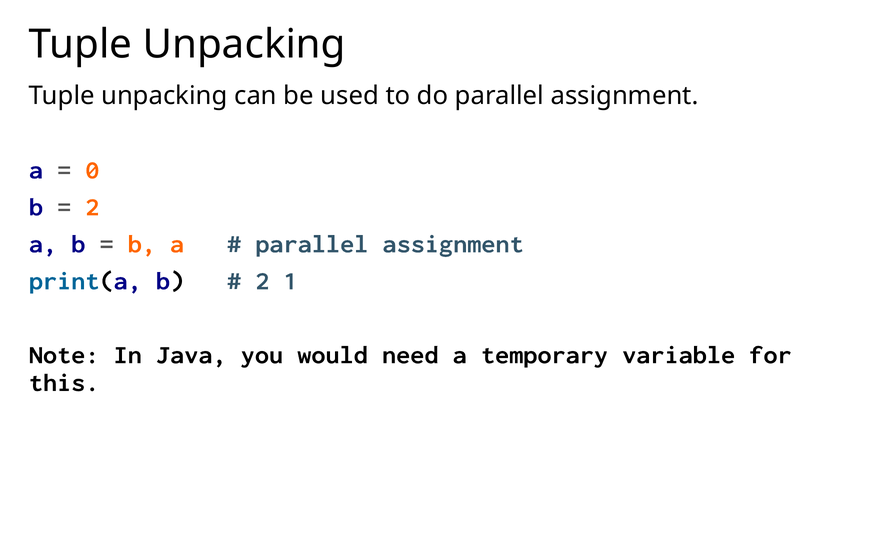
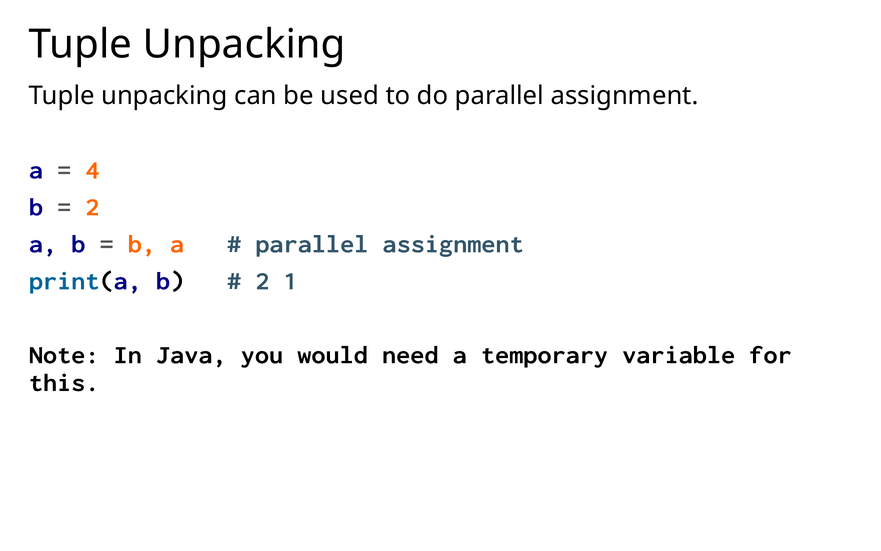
0: 0 -> 4
